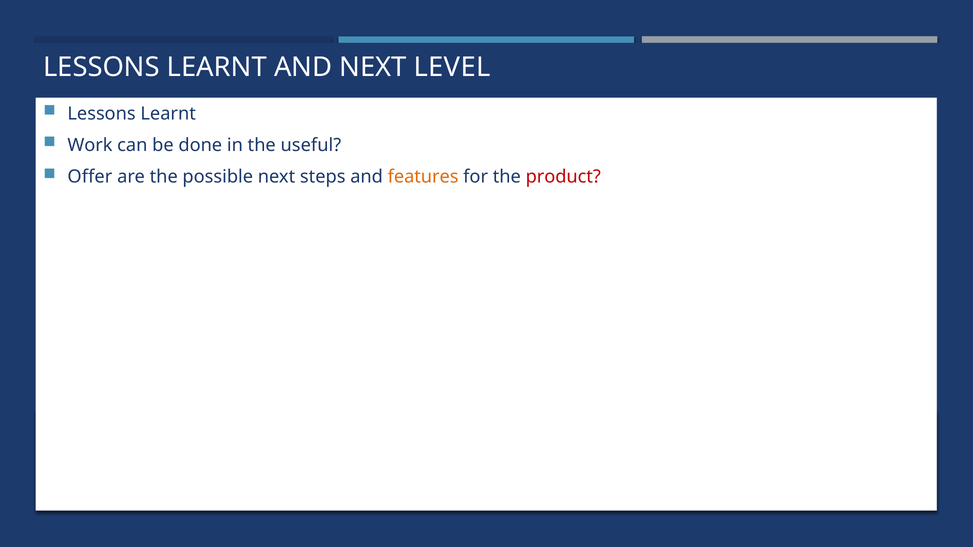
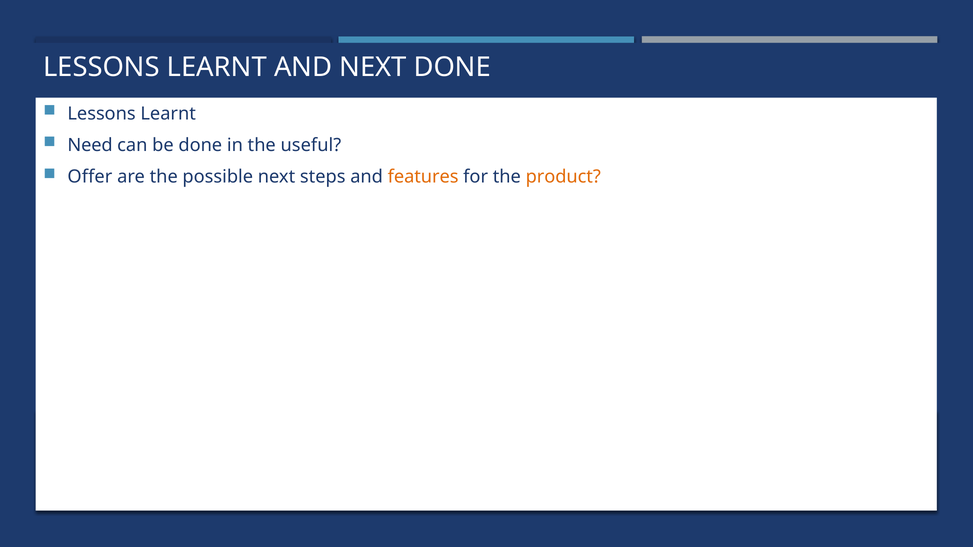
NEXT LEVEL: LEVEL -> DONE
Work: Work -> Need
product colour: red -> orange
